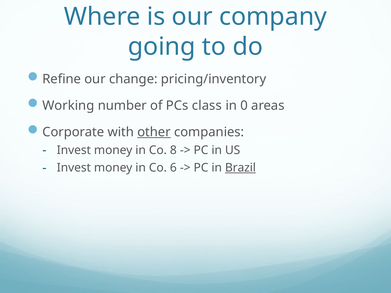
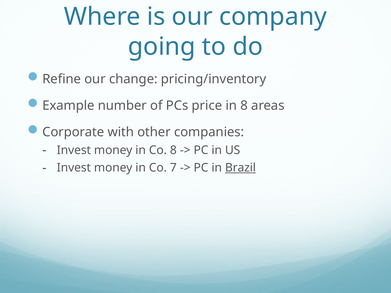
Working: Working -> Example
class: class -> price
in 0: 0 -> 8
other underline: present -> none
6: 6 -> 7
